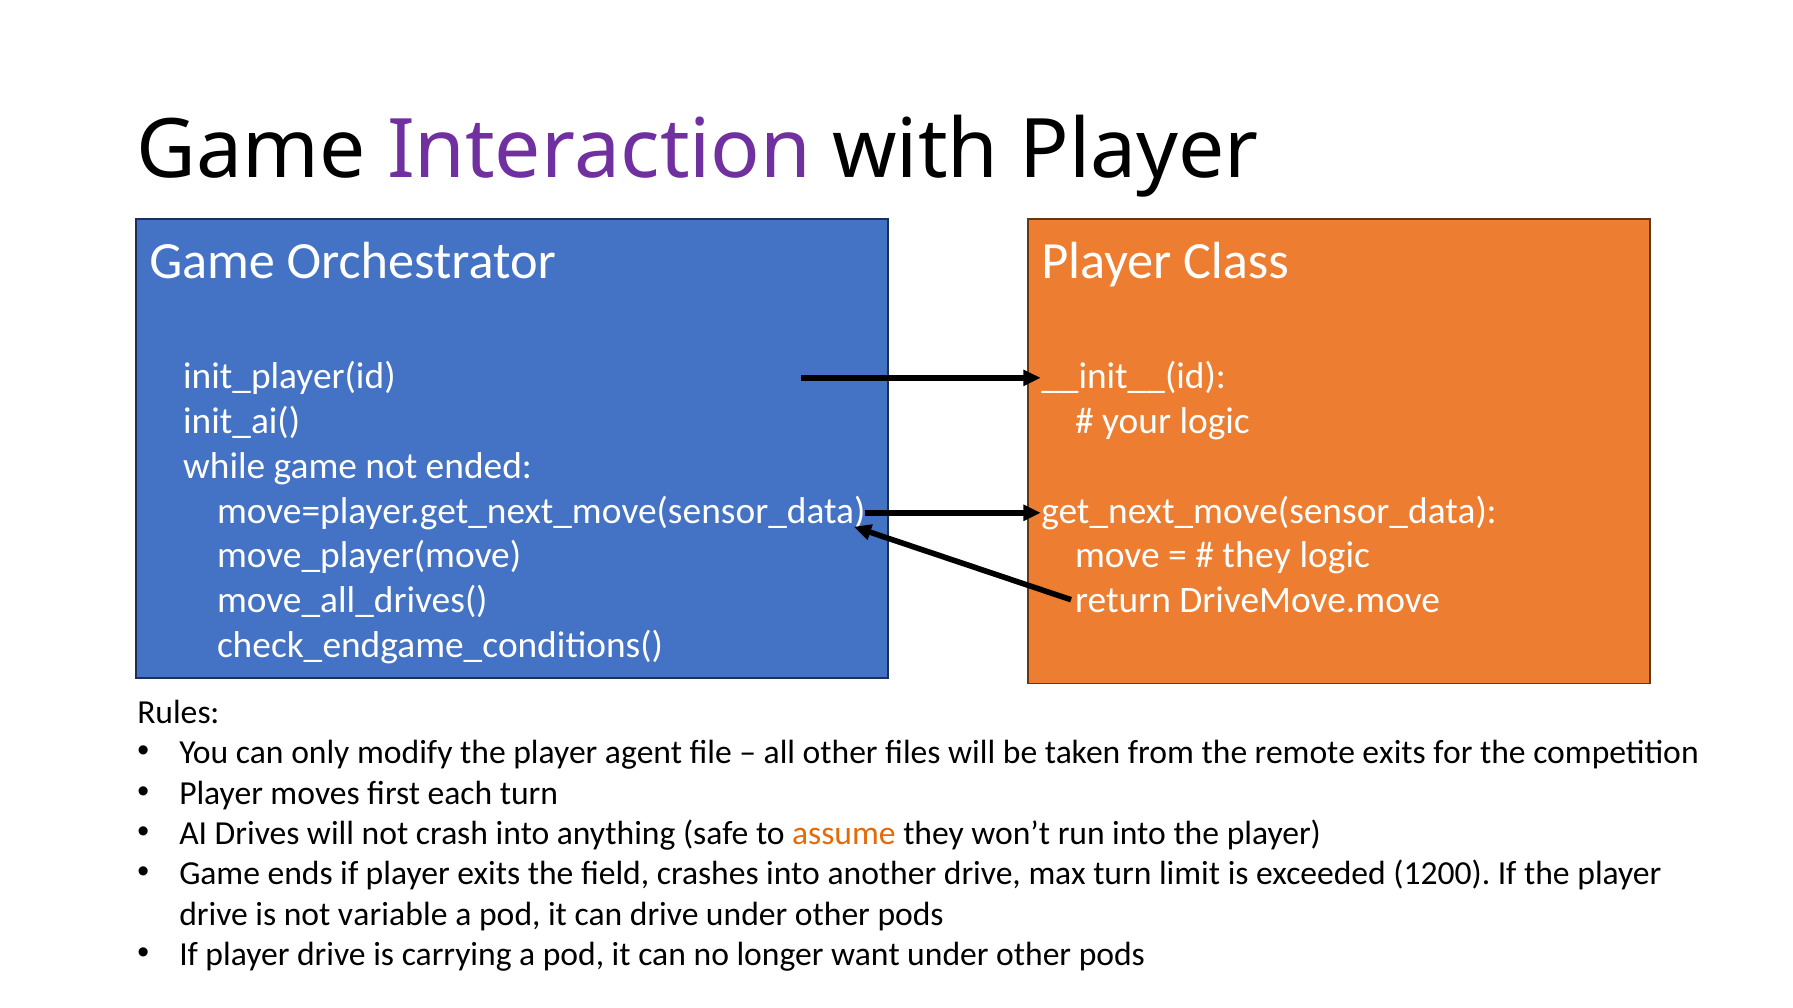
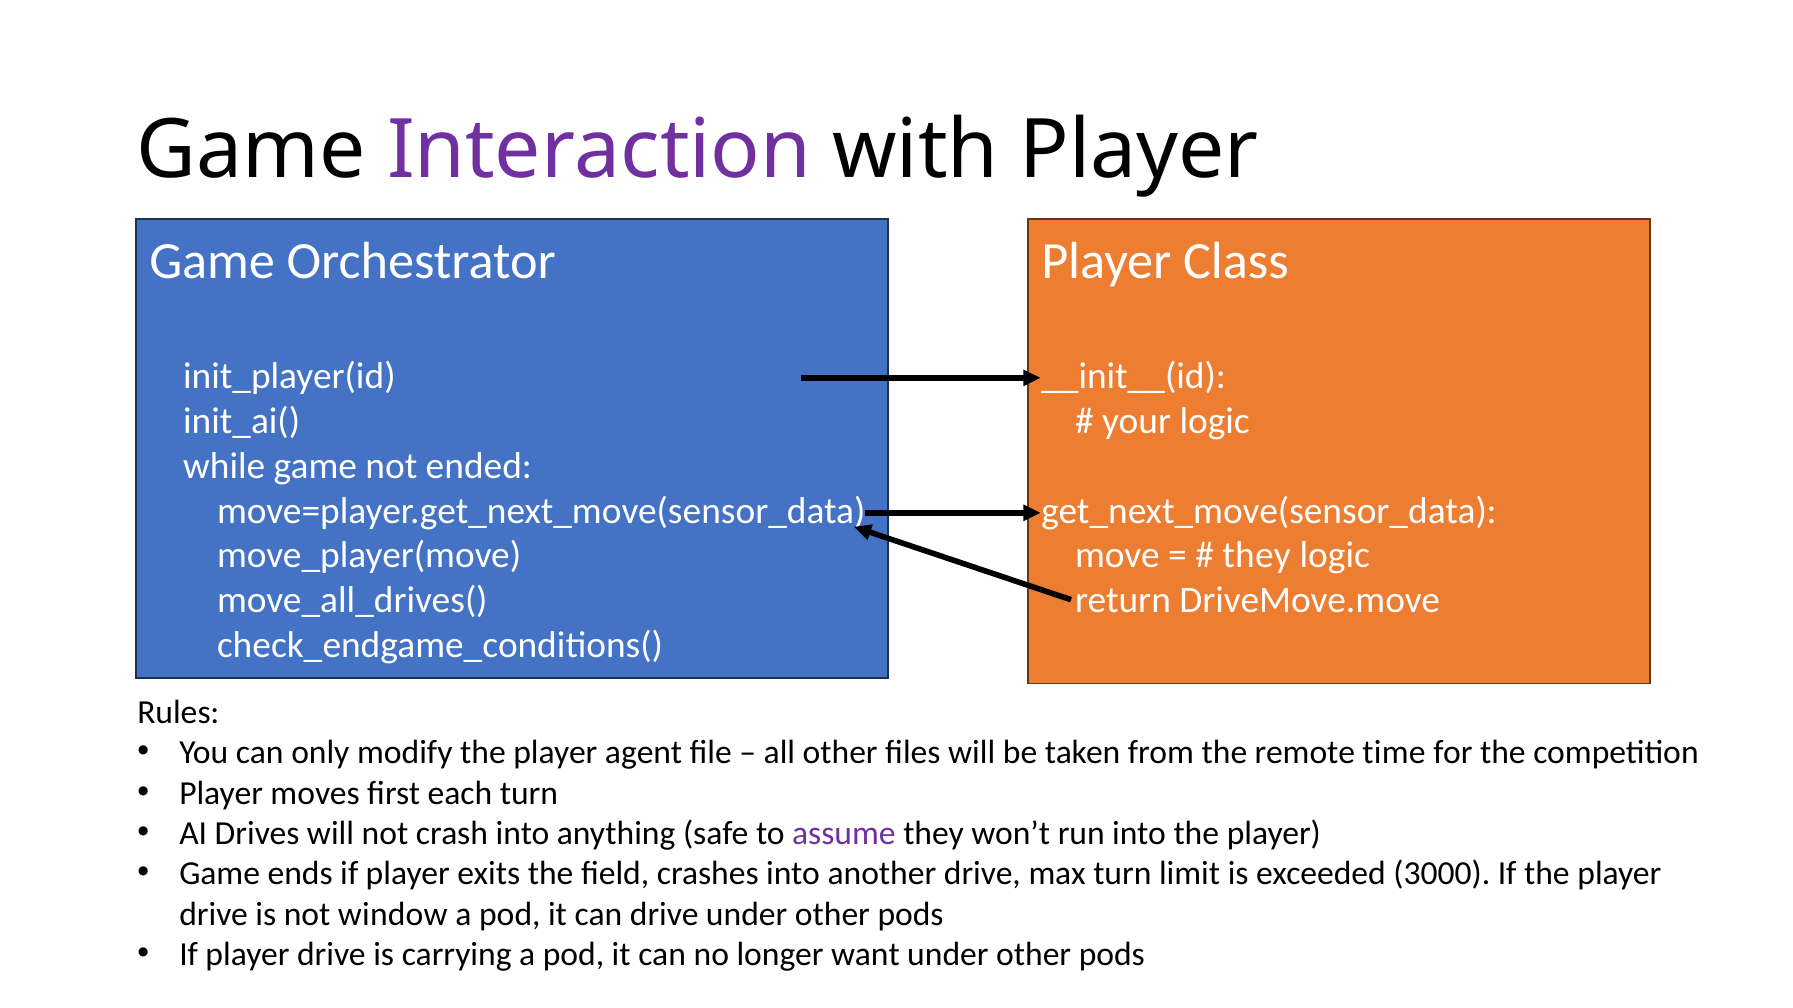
remote exits: exits -> time
assume colour: orange -> purple
1200: 1200 -> 3000
variable: variable -> window
